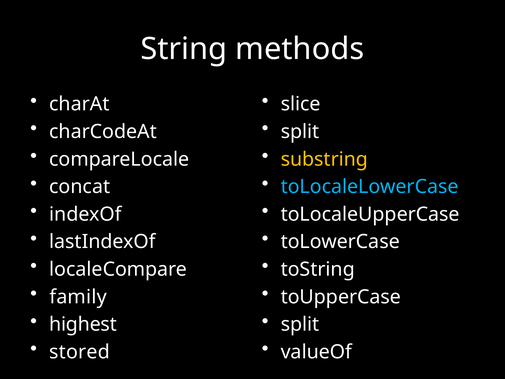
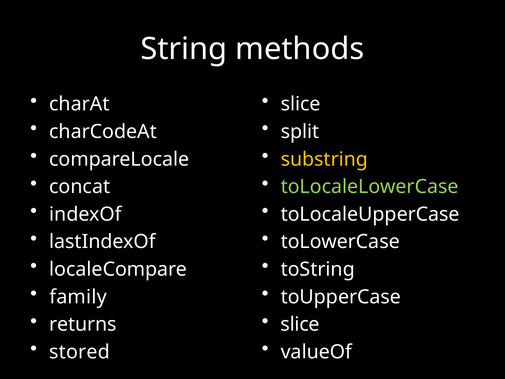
toLocaleLowerCase colour: light blue -> light green
highest: highest -> returns
split at (300, 324): split -> slice
